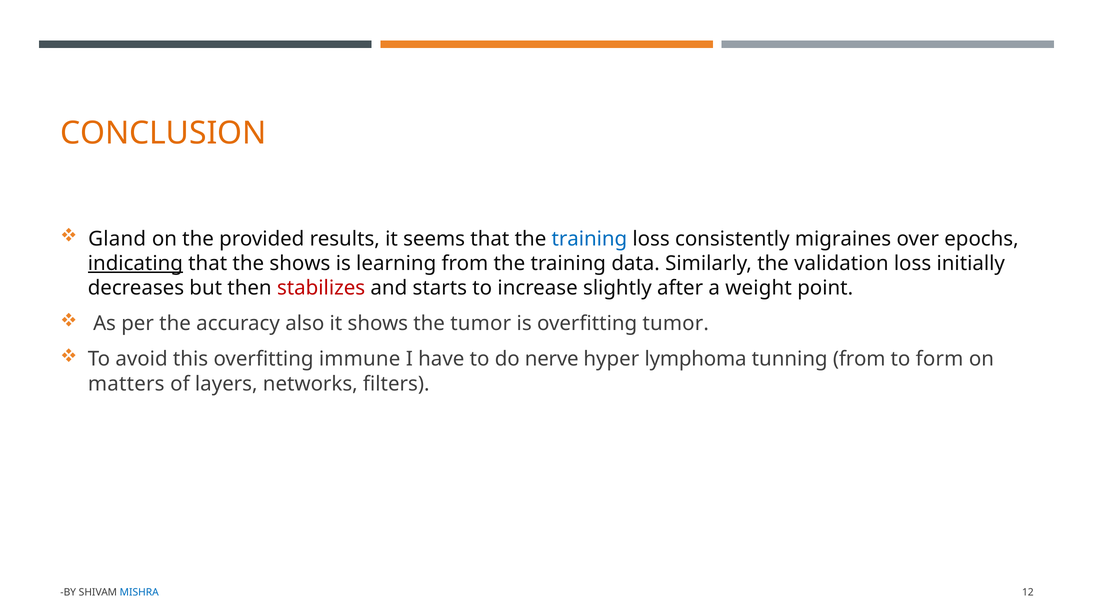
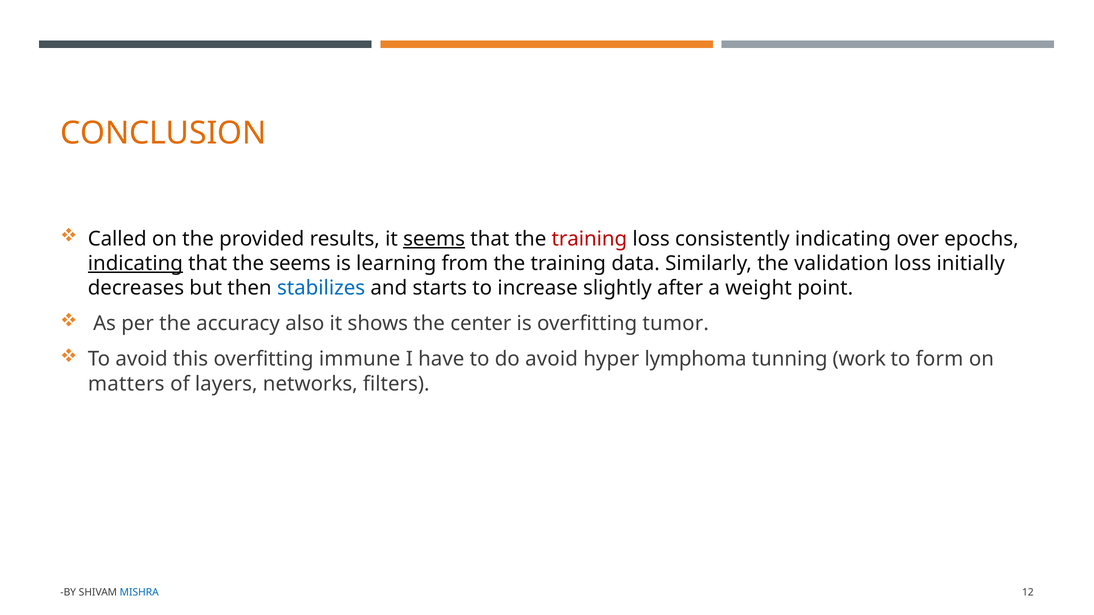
Gland: Gland -> Called
seems at (434, 239) underline: none -> present
training at (589, 239) colour: blue -> red
consistently migraines: migraines -> indicating
the shows: shows -> seems
stabilizes colour: red -> blue
the tumor: tumor -> center
do nerve: nerve -> avoid
tunning from: from -> work
